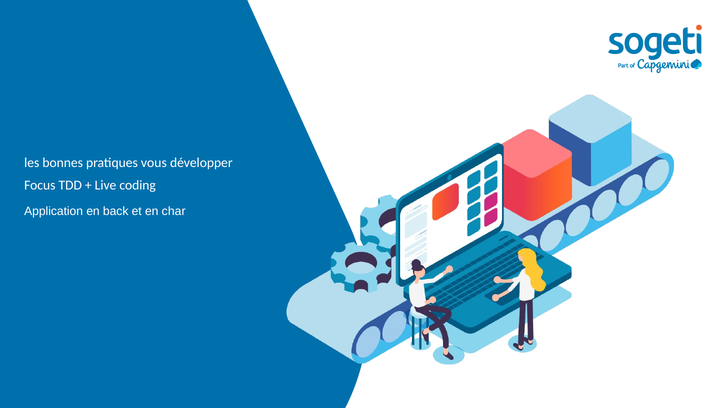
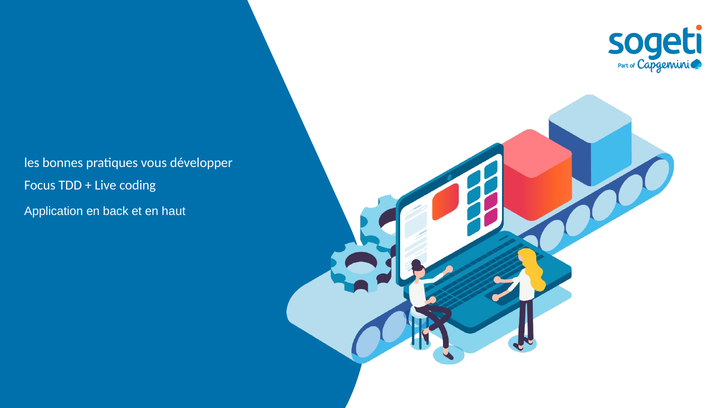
char: char -> haut
